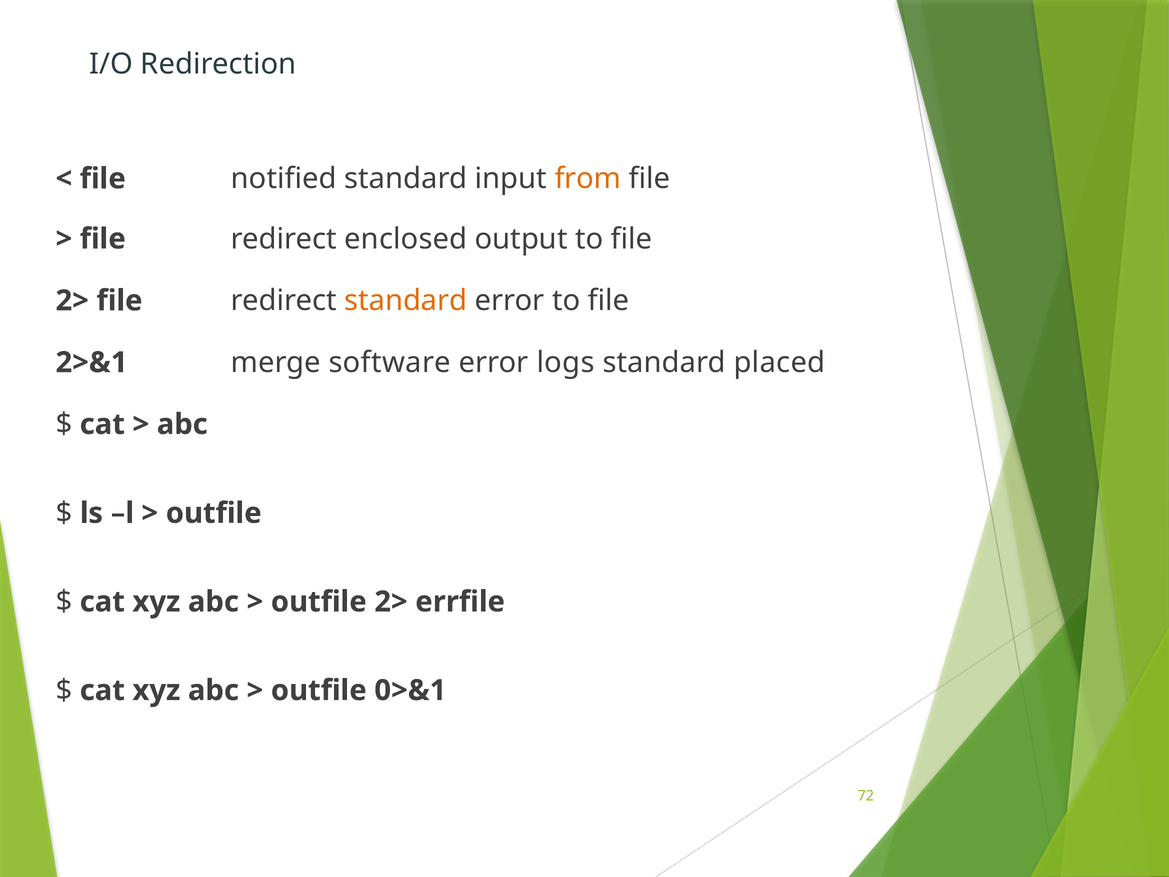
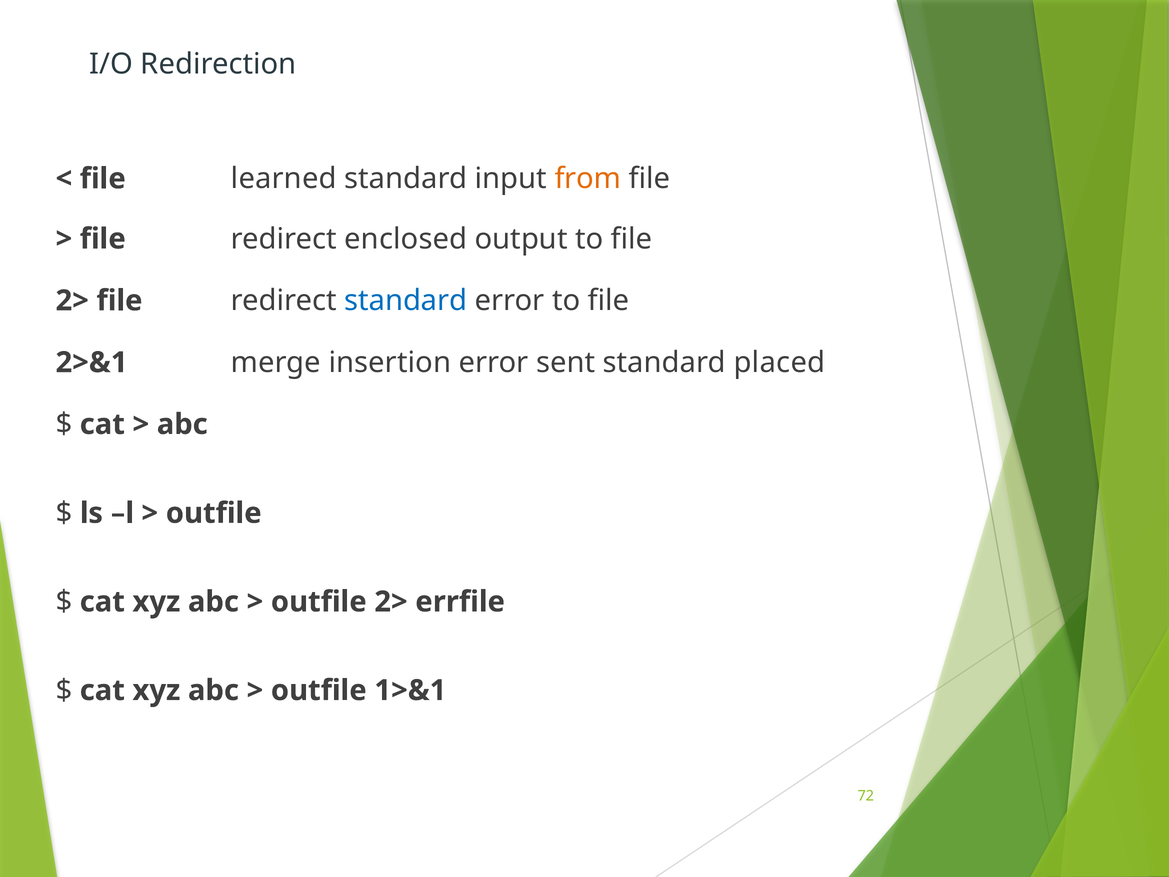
notified: notified -> learned
standard at (406, 301) colour: orange -> blue
software: software -> insertion
logs: logs -> sent
0>&1: 0>&1 -> 1>&1
